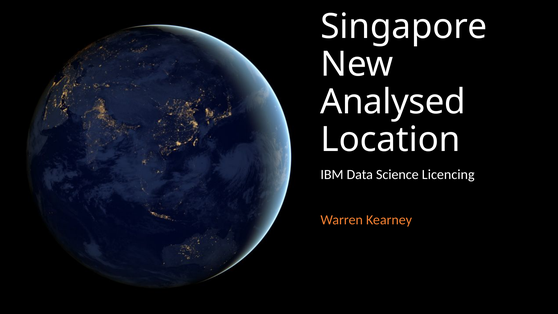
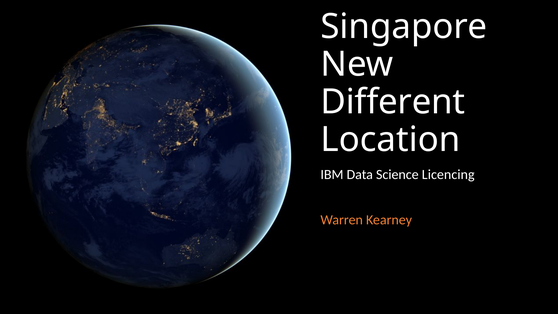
Analysed: Analysed -> Different
